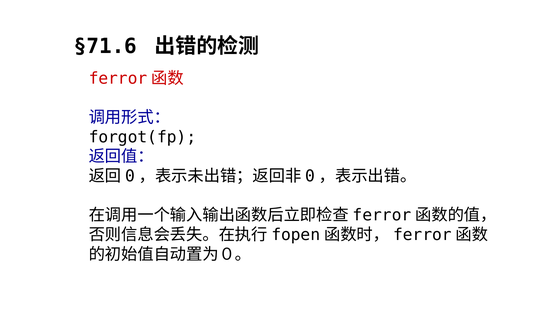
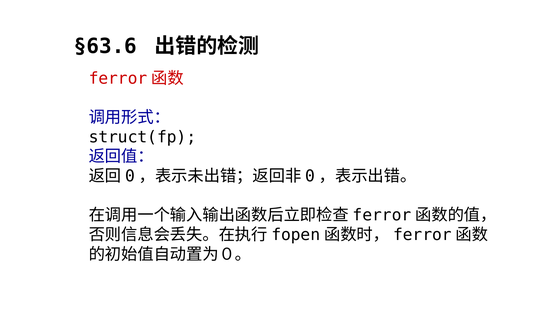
§71.6: §71.6 -> §63.6
forgot(fp: forgot(fp -> struct(fp
